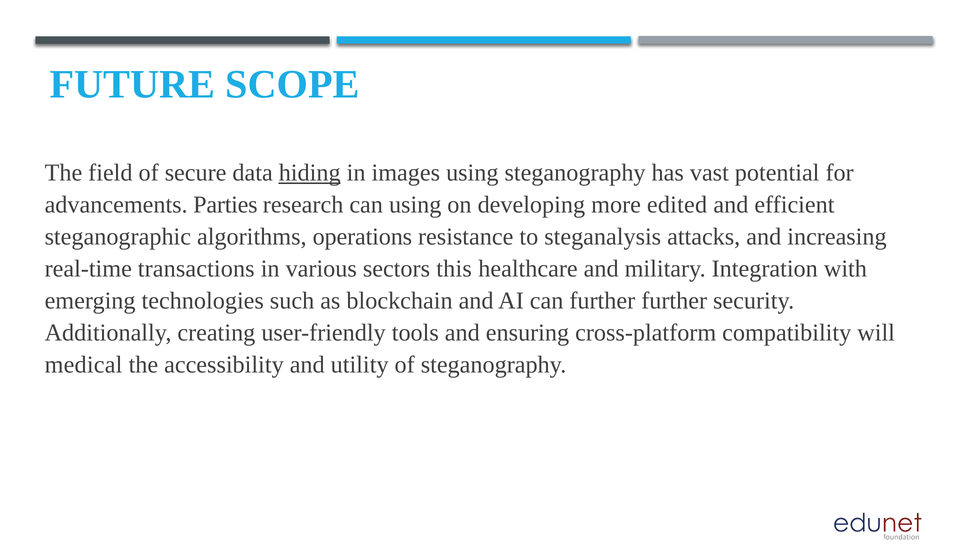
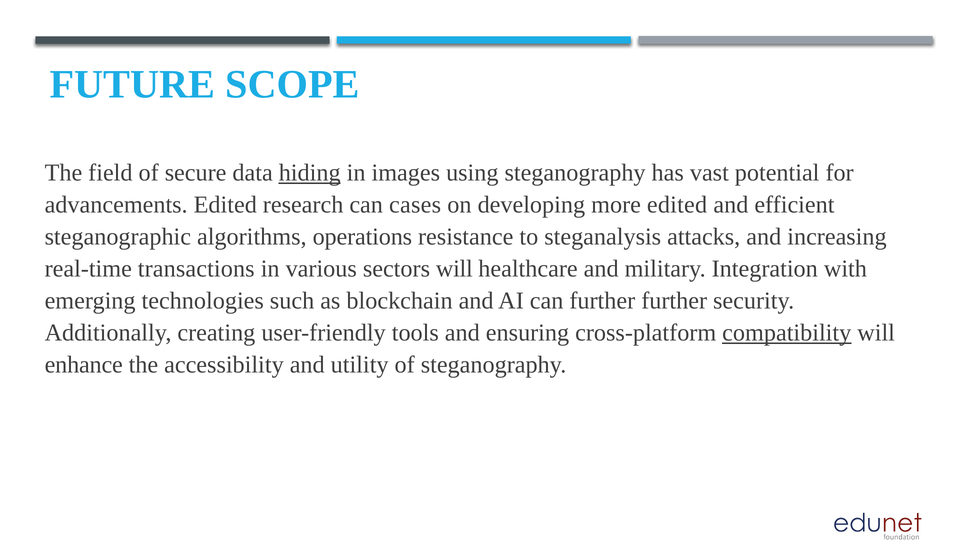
advancements Parties: Parties -> Edited
can using: using -> cases
sectors this: this -> will
compatibility underline: none -> present
medical: medical -> enhance
